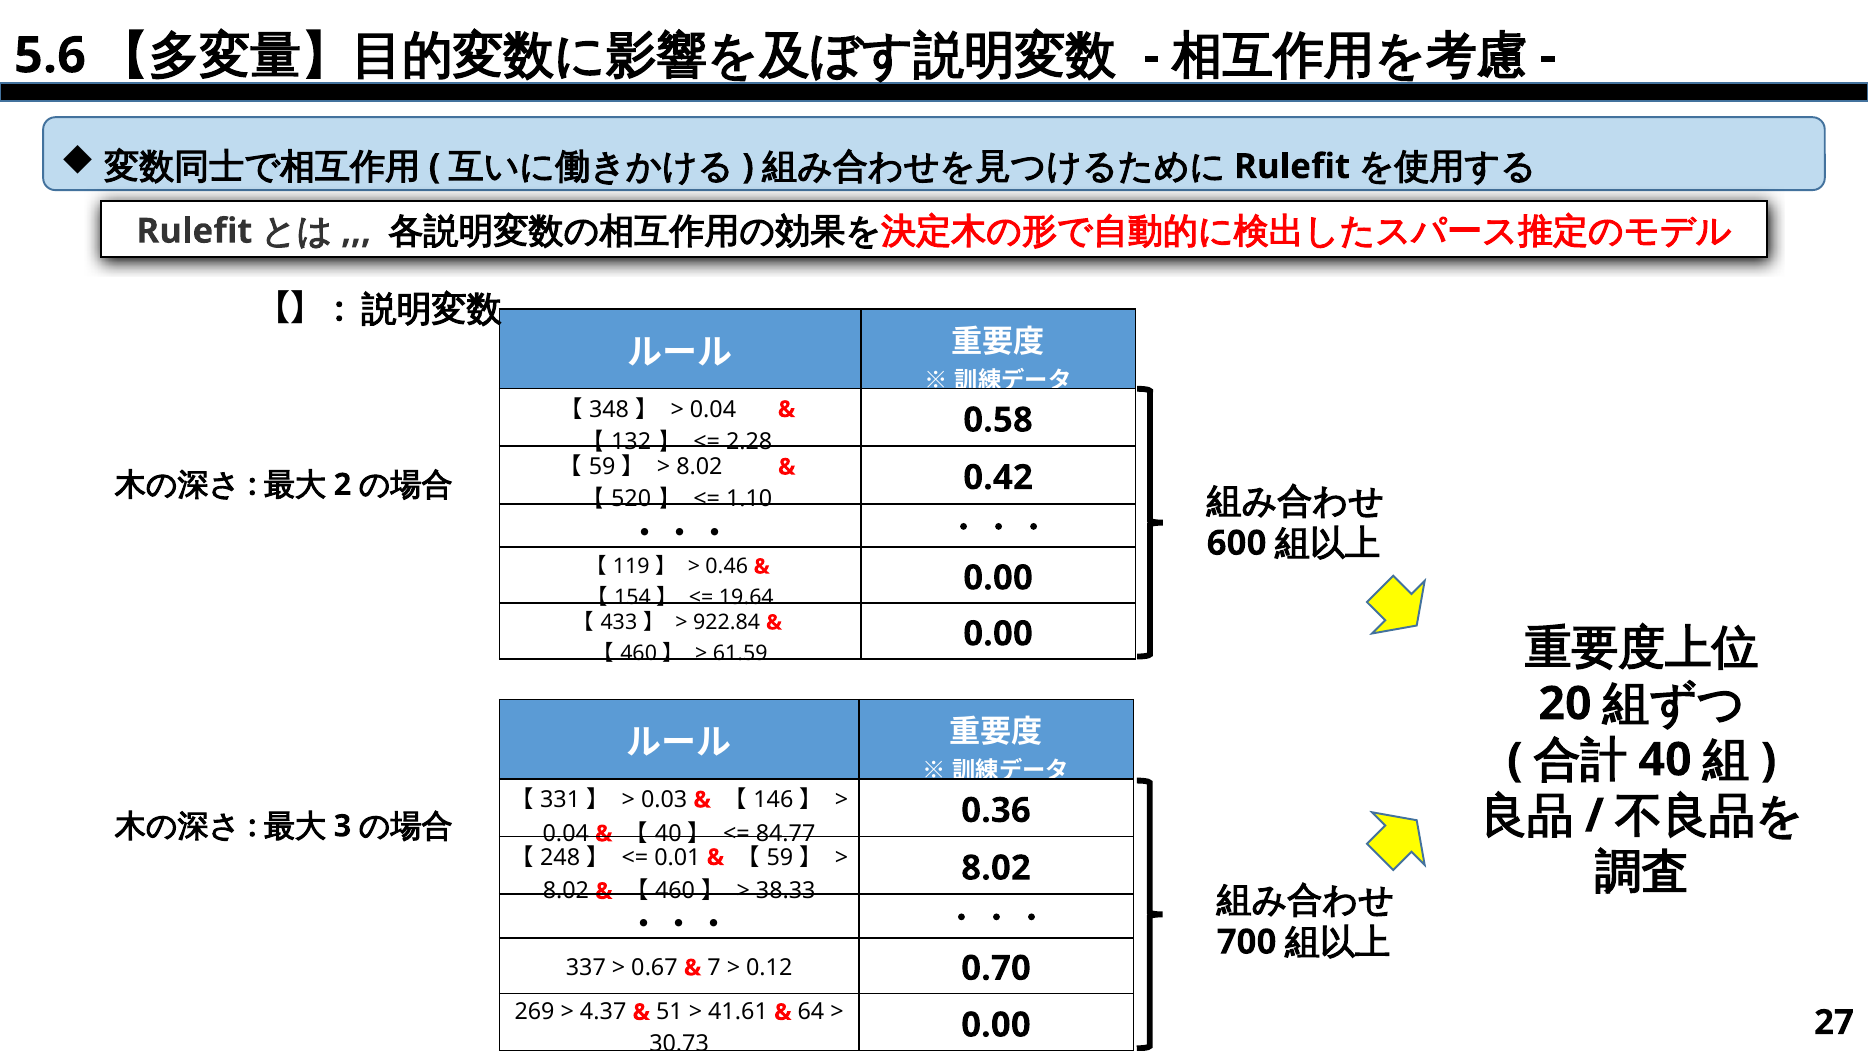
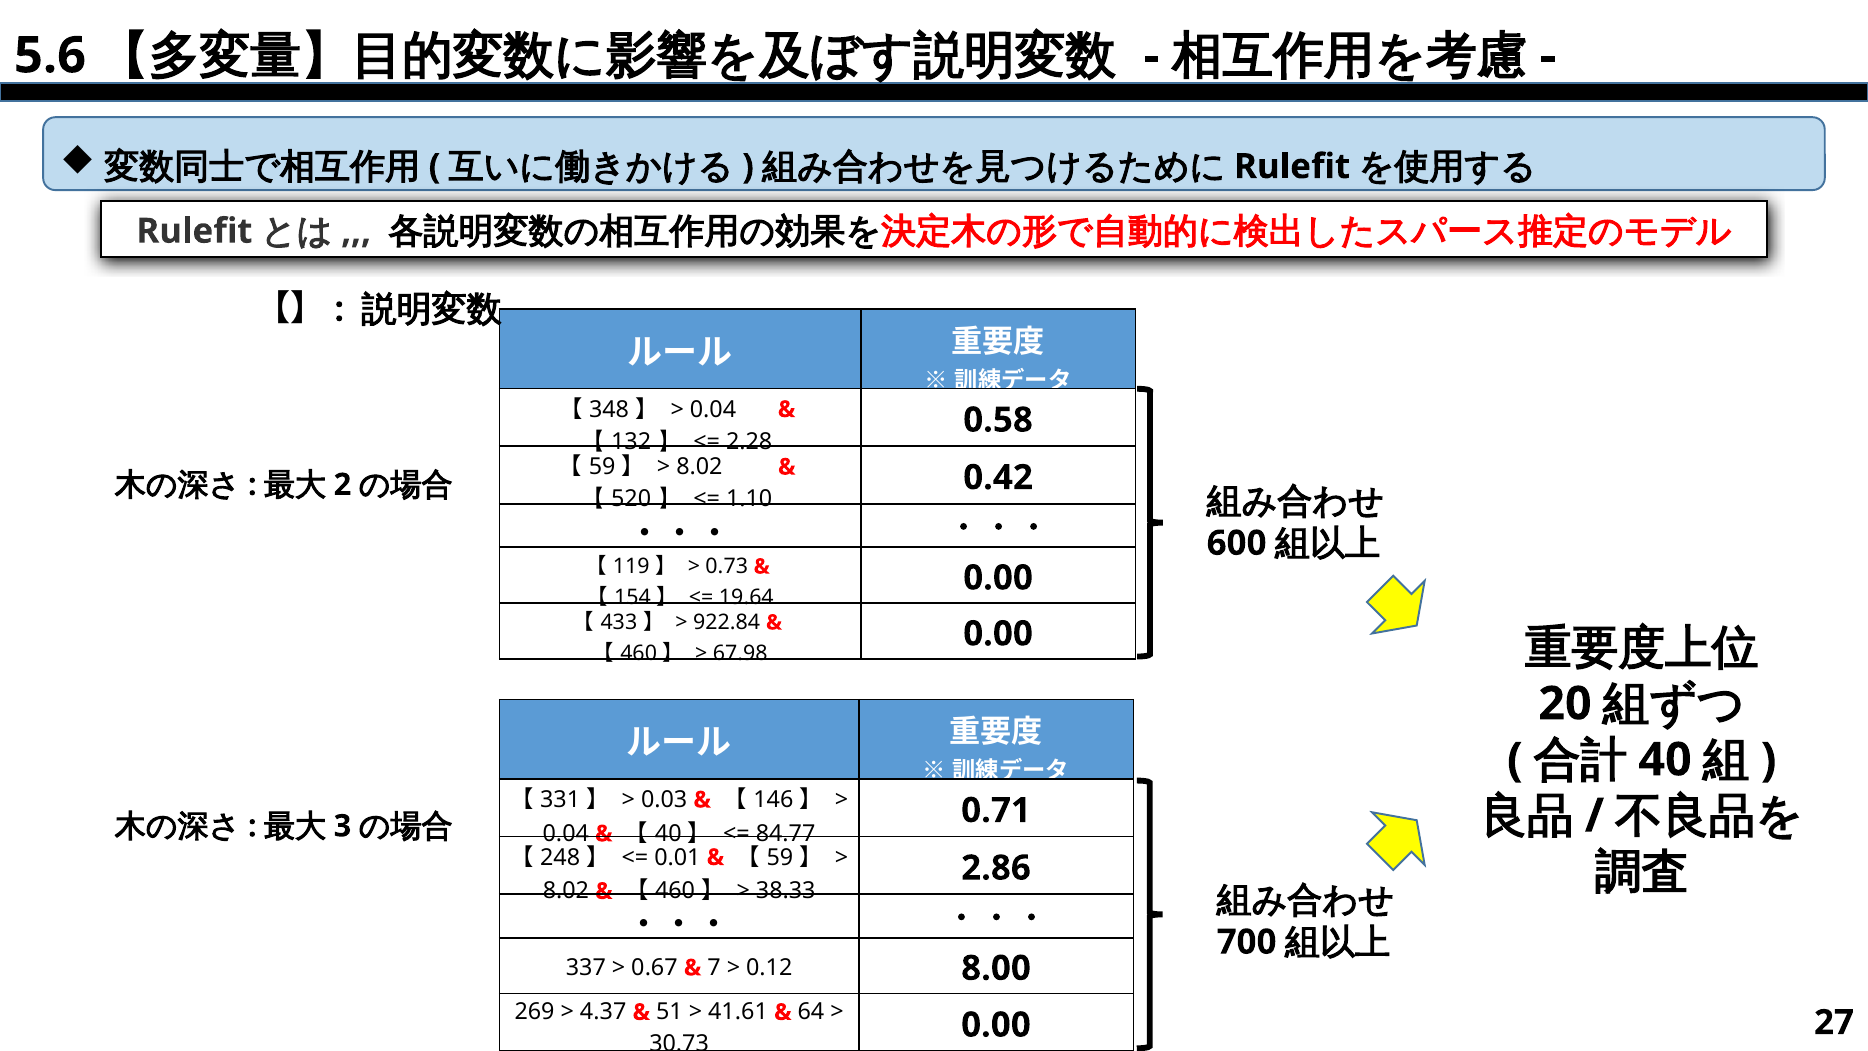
0.46: 0.46 -> 0.73
61.59: 61.59 -> 67.98
0.36: 0.36 -> 0.71
38.33 8.02: 8.02 -> 2.86
0.70: 0.70 -> 8.00
